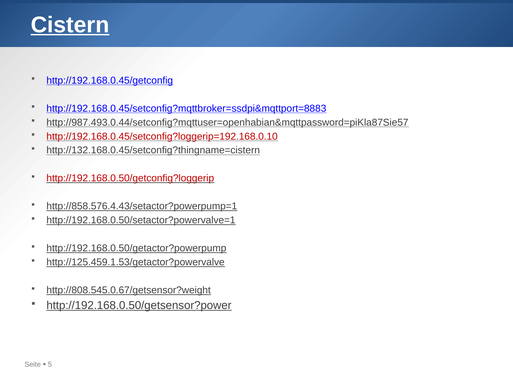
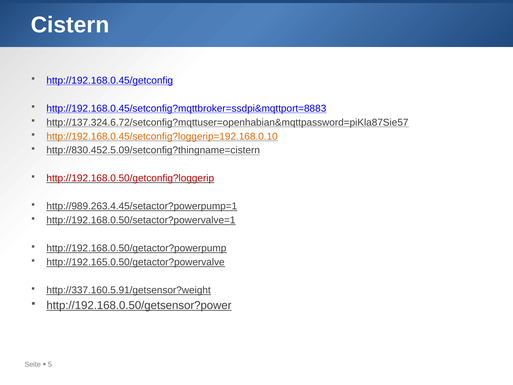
Cistern underline: present -> none
http://987.493.0.44/setconfig?mqttuser=openhabian&mqttpassword=piKla87Sie57: http://987.493.0.44/setconfig?mqttuser=openhabian&mqttpassword=piKla87Sie57 -> http://137.324.6.72/setconfig?mqttuser=openhabian&mqttpassword=piKla87Sie57
http://192.168.0.45/setconfig?loggerip=192.168.0.10 colour: red -> orange
http://132.168.0.45/setconfig?thingname=cistern: http://132.168.0.45/setconfig?thingname=cistern -> http://830.452.5.09/setconfig?thingname=cistern
http://858.576.4.43/setactor?powerpump=1: http://858.576.4.43/setactor?powerpump=1 -> http://989.263.4.45/setactor?powerpump=1
http://125.459.1.53/getactor?powervalve: http://125.459.1.53/getactor?powervalve -> http://192.165.0.50/getactor?powervalve
http://808.545.0.67/getsensor?weight: http://808.545.0.67/getsensor?weight -> http://337.160.5.91/getsensor?weight
